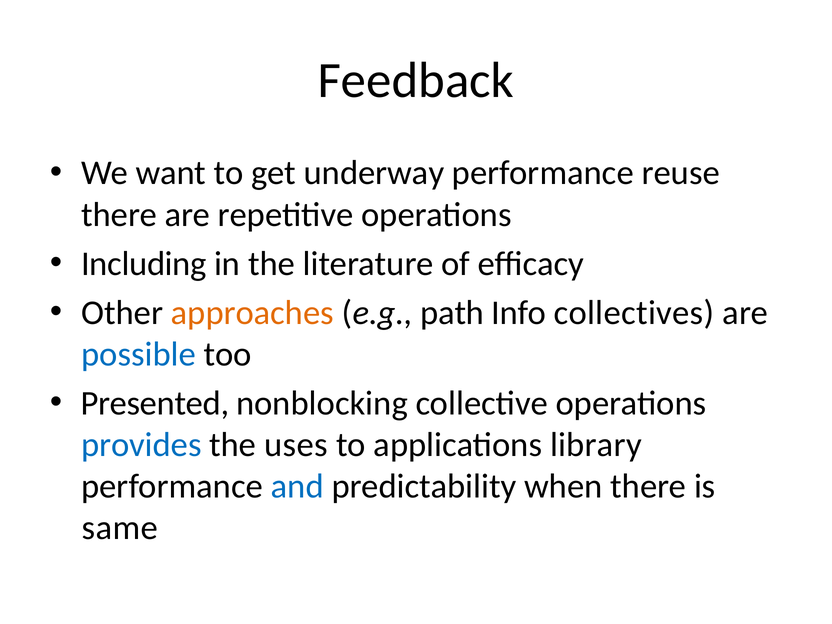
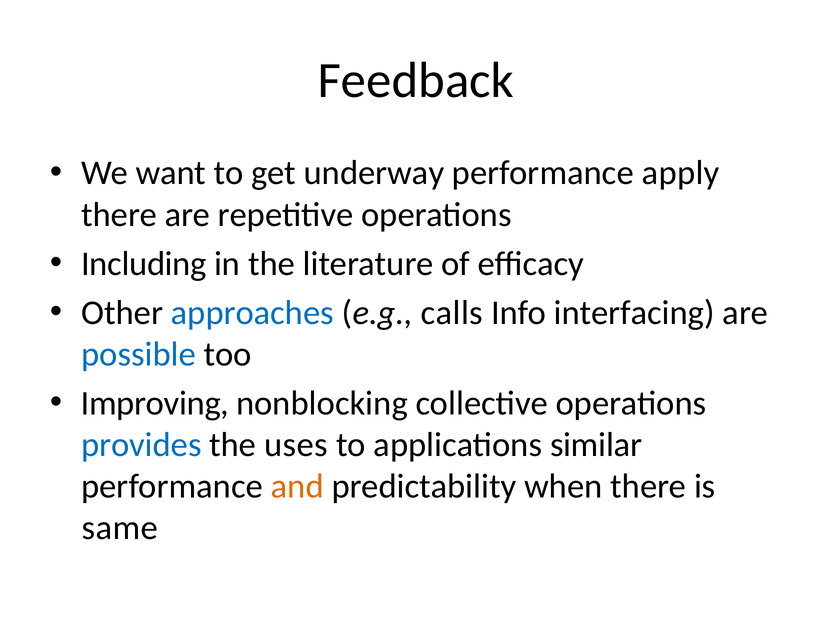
reuse: reuse -> apply
approaches colour: orange -> blue
path: path -> calls
collectives: collectives -> interfacing
Presented: Presented -> Improving
library: library -> similar
and colour: blue -> orange
